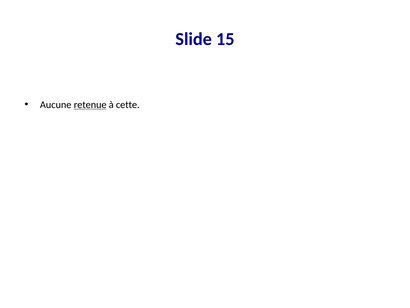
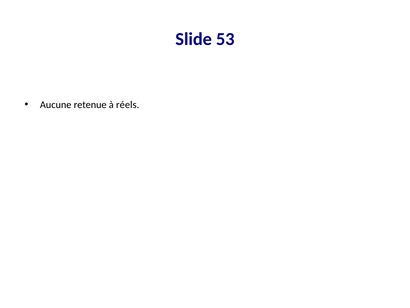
15: 15 -> 53
retenue underline: present -> none
cette: cette -> réels
